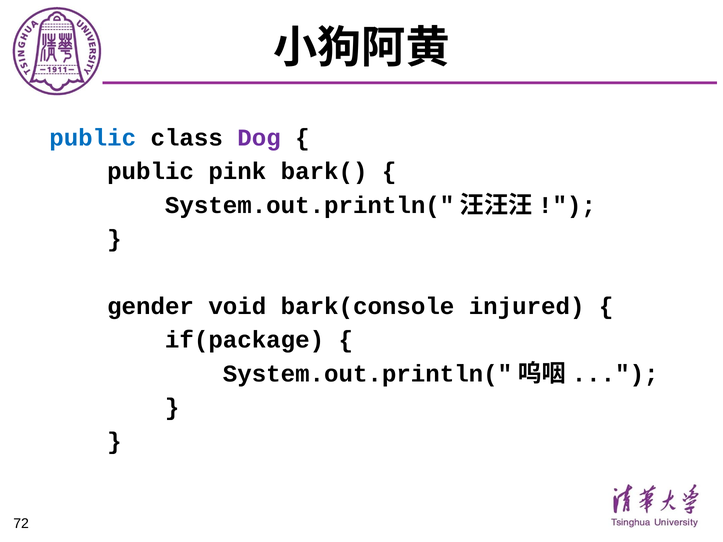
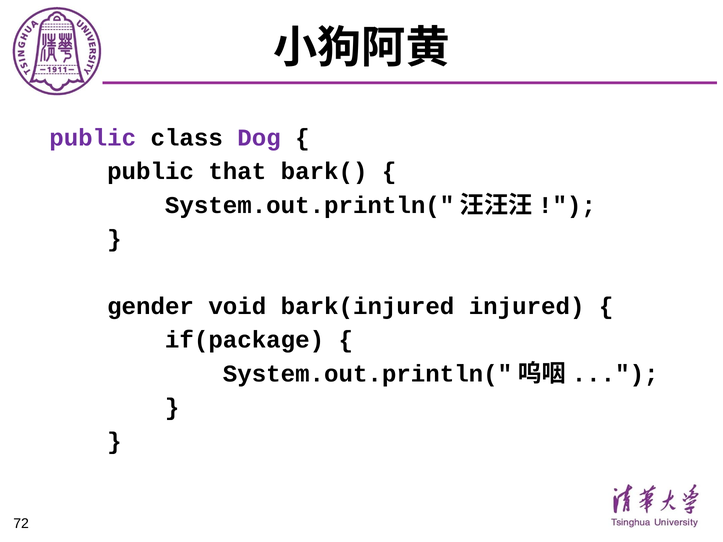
public at (93, 138) colour: blue -> purple
pink: pink -> that
bark(console: bark(console -> bark(injured
